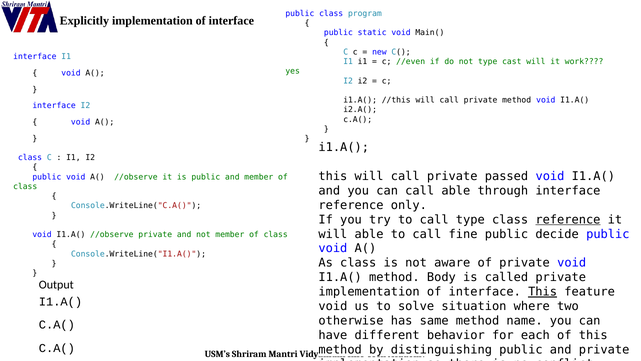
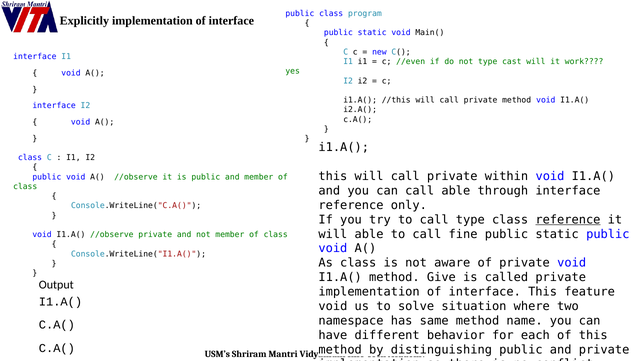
passed: passed -> within
decide at (557, 234): decide -> static
Body: Body -> Give
This at (543, 291) underline: present -> none
otherwise: otherwise -> namespace
